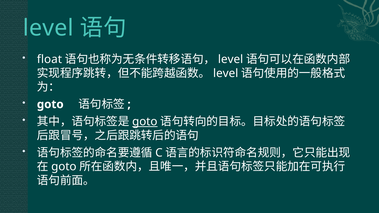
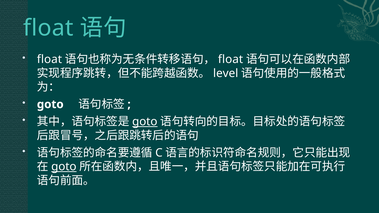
level at (48, 28): level -> float
level at (231, 59): level -> float
goto at (64, 167) underline: none -> present
